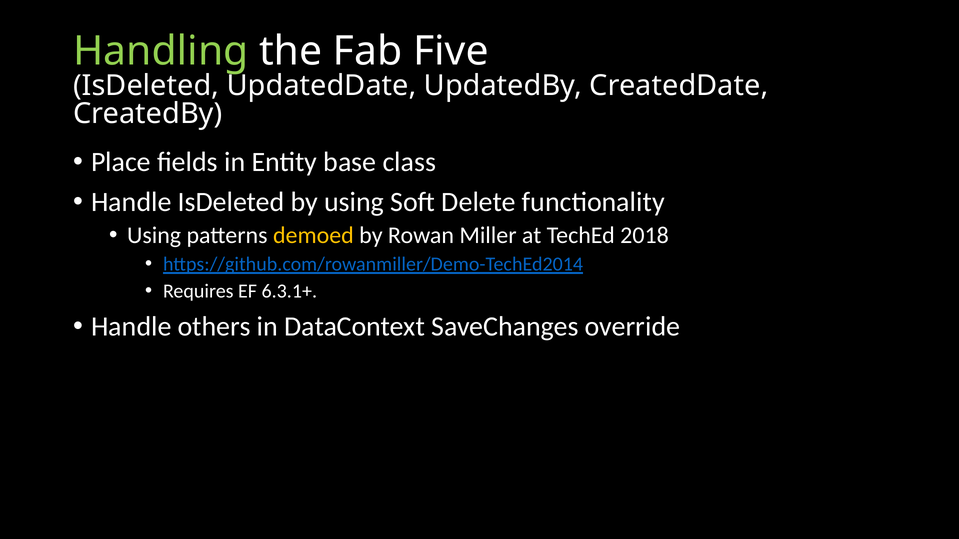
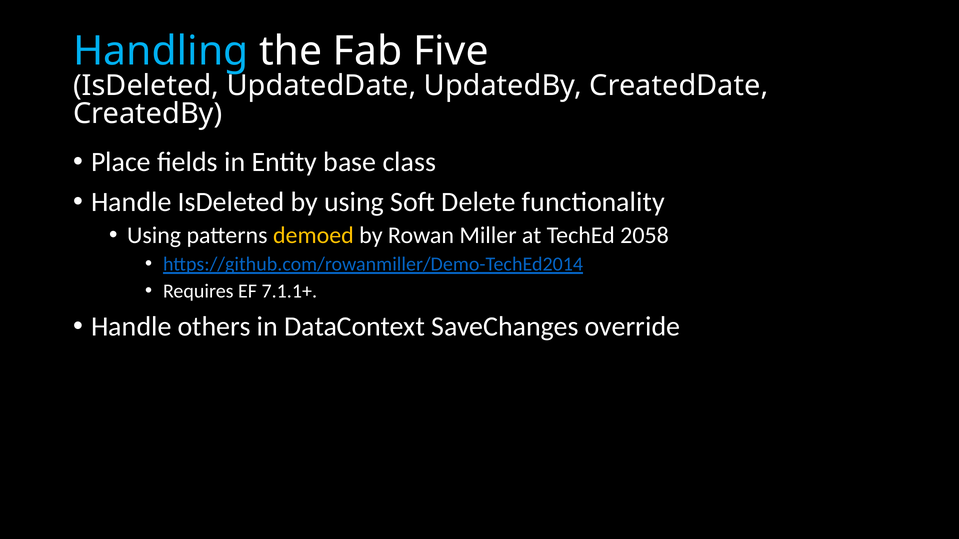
Handling colour: light green -> light blue
2018: 2018 -> 2058
6.3.1+: 6.3.1+ -> 7.1.1+
